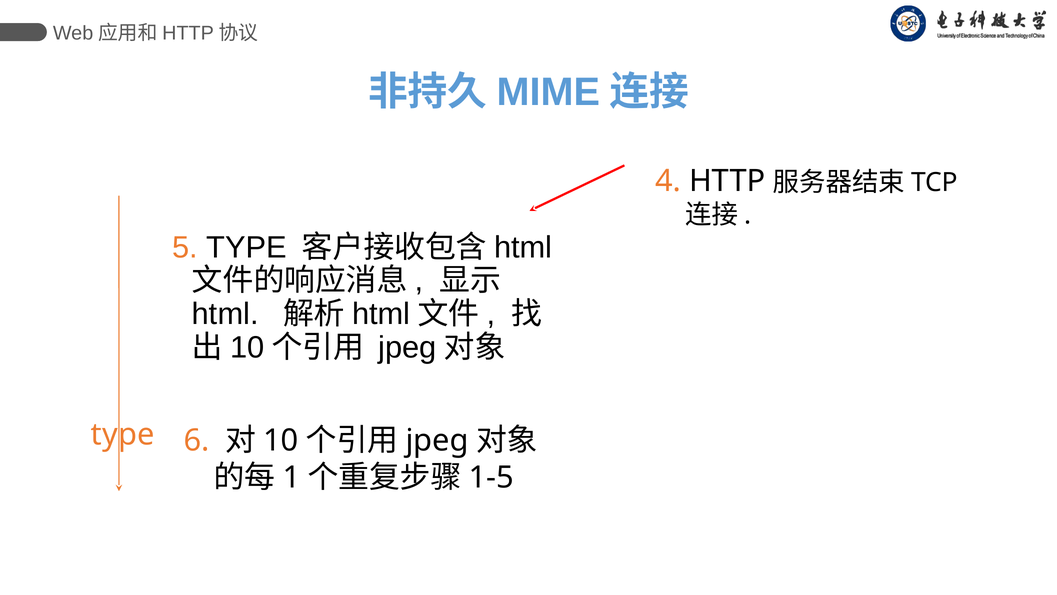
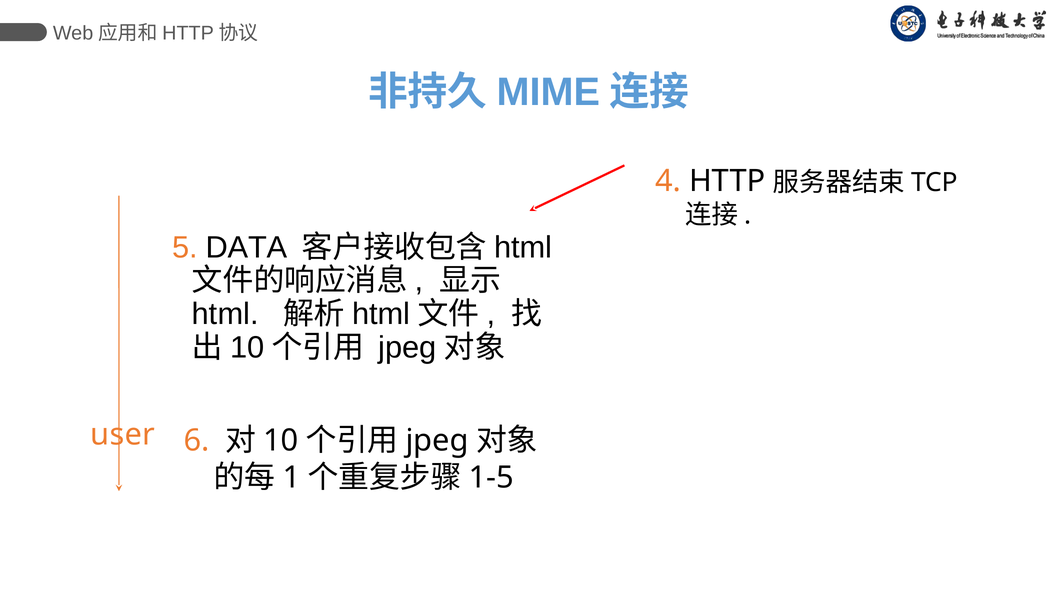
5 TYPE: TYPE -> DATA
type at (123, 434): type -> user
